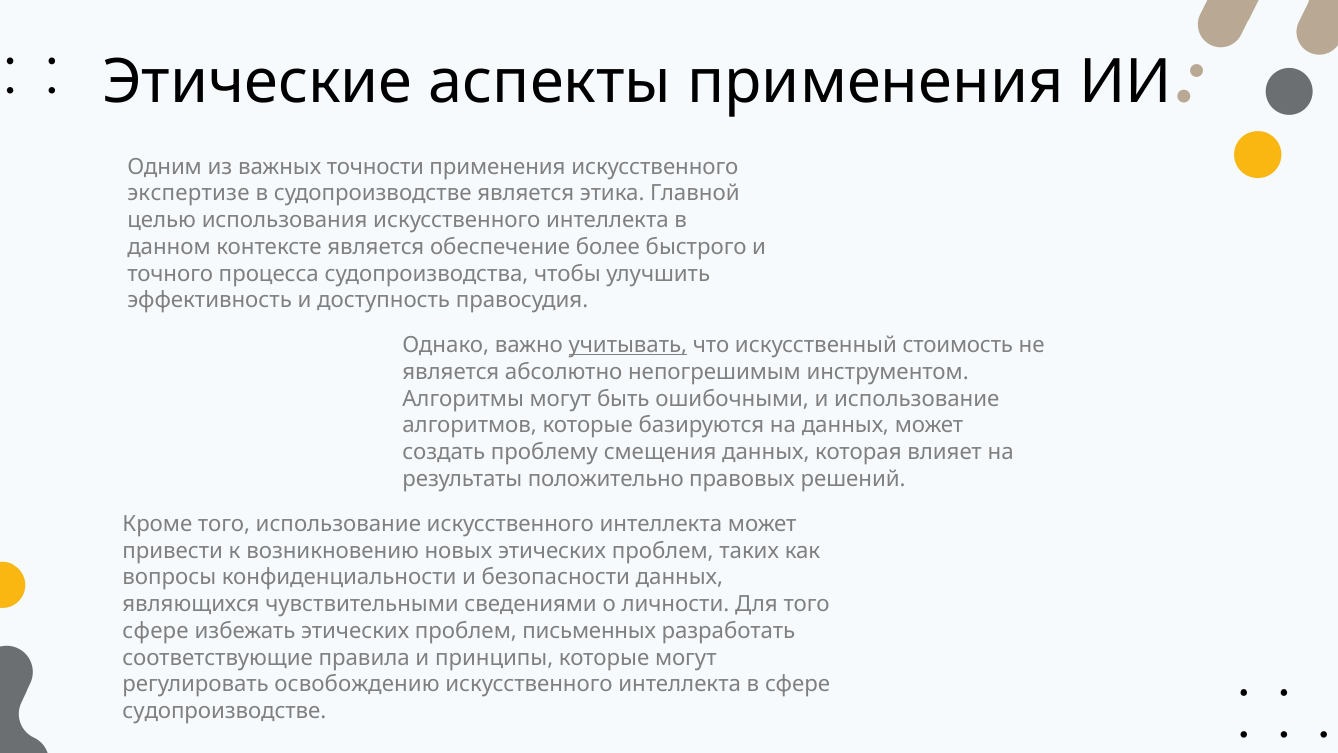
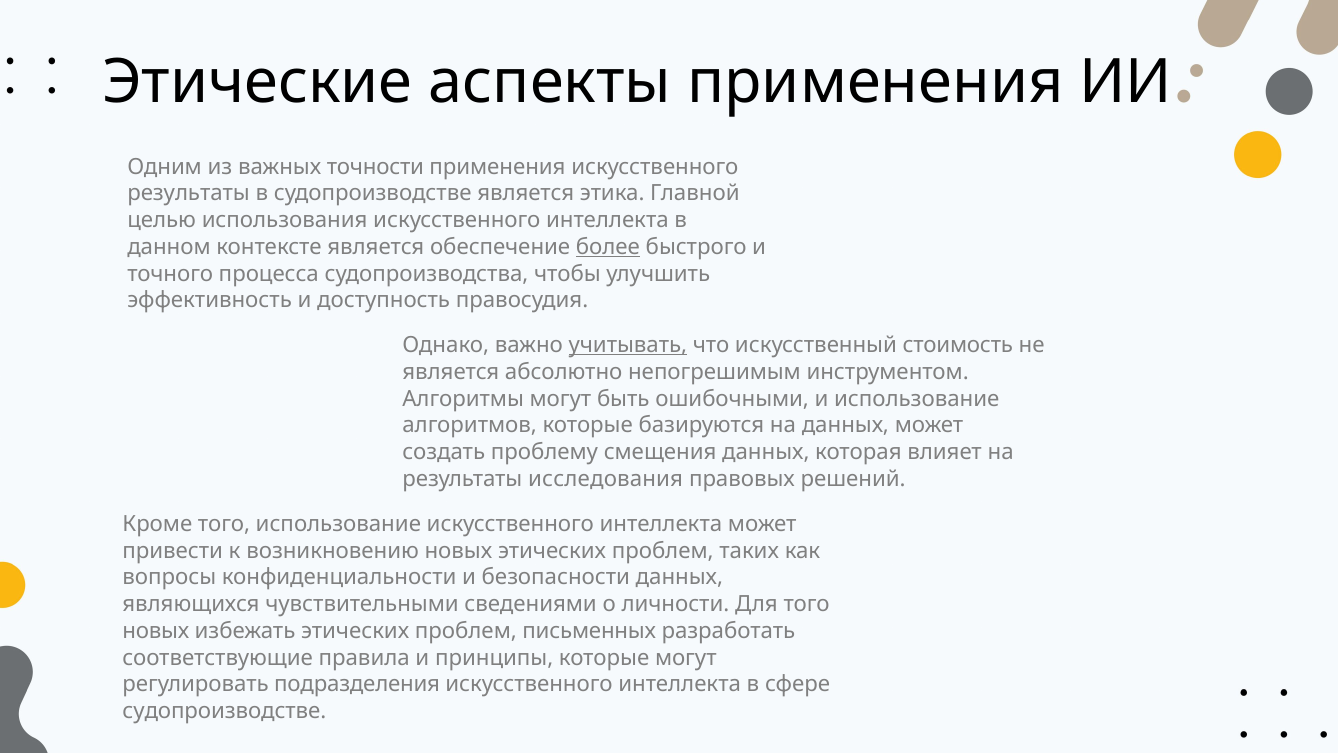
экспертизе at (188, 193): экспертизе -> результаты
более underline: none -> present
положительно: положительно -> исследования
сфере at (156, 631): сфере -> новых
освобождению: освобождению -> подразделения
